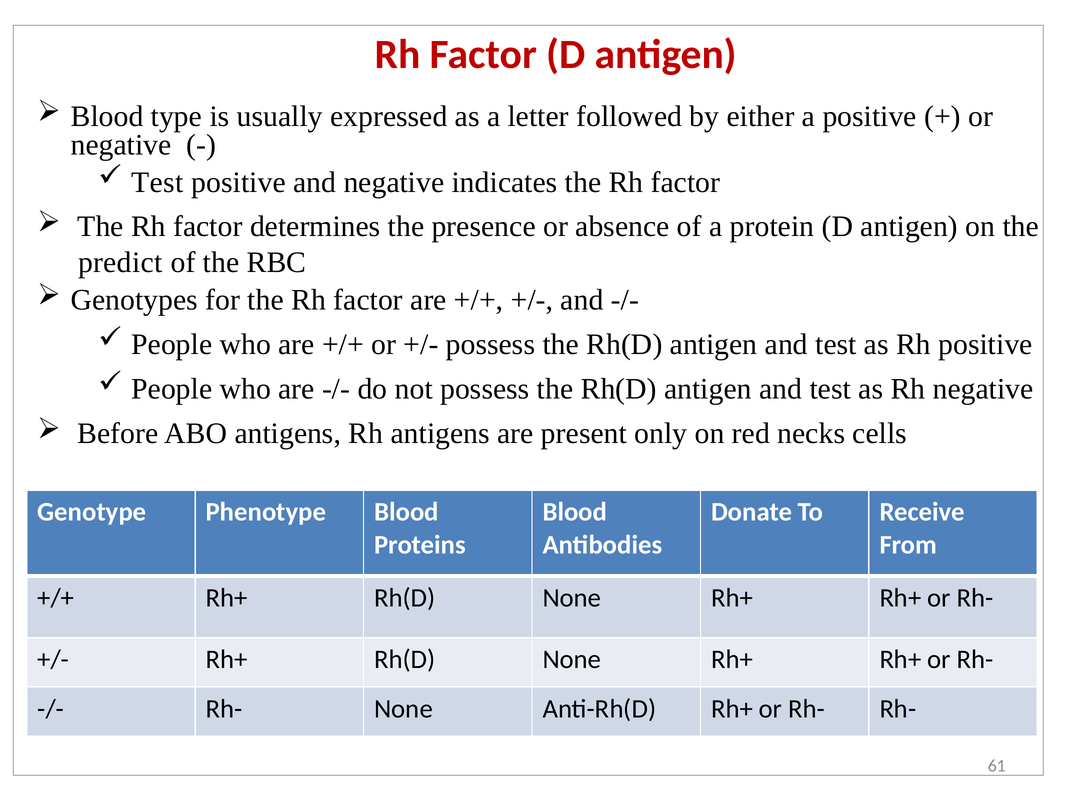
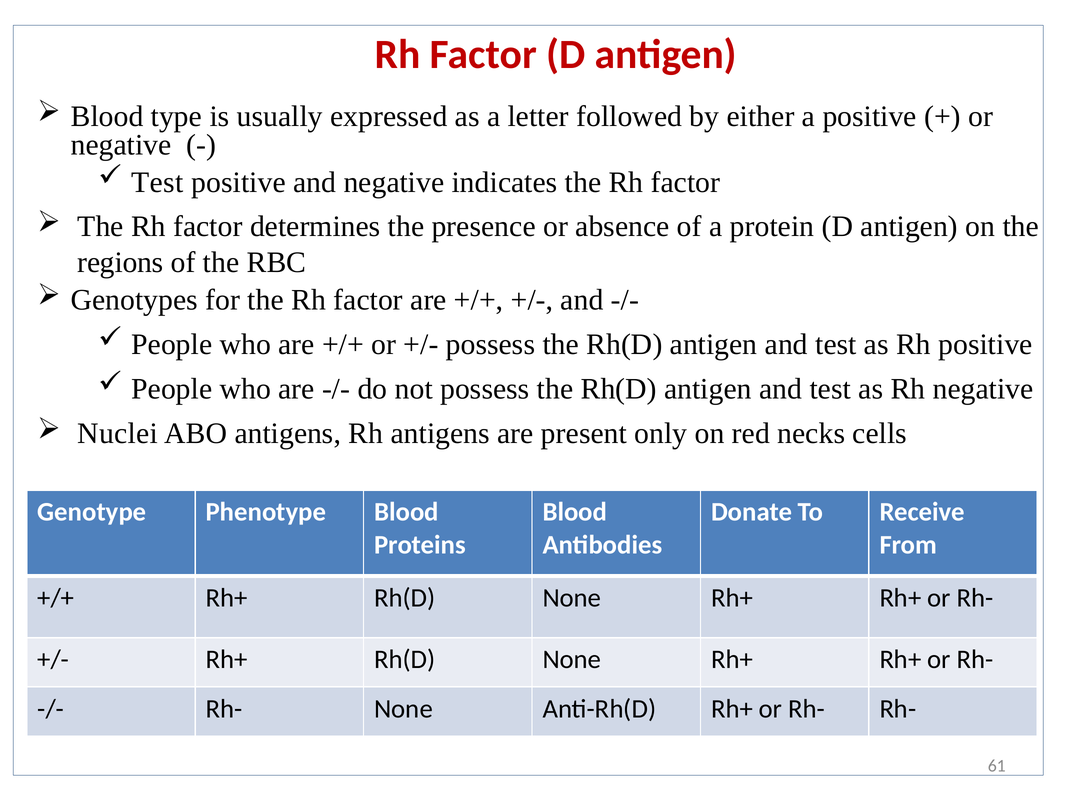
predict: predict -> regions
Before: Before -> Nuclei
